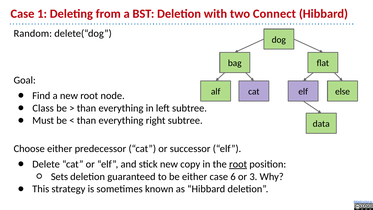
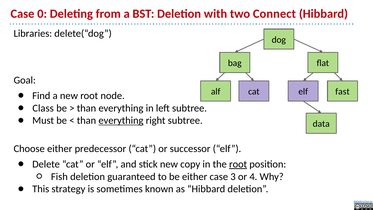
1: 1 -> 0
Random: Random -> Libraries
else: else -> fast
everything at (121, 120) underline: none -> present
Sets: Sets -> Fish
6: 6 -> 3
3: 3 -> 4
